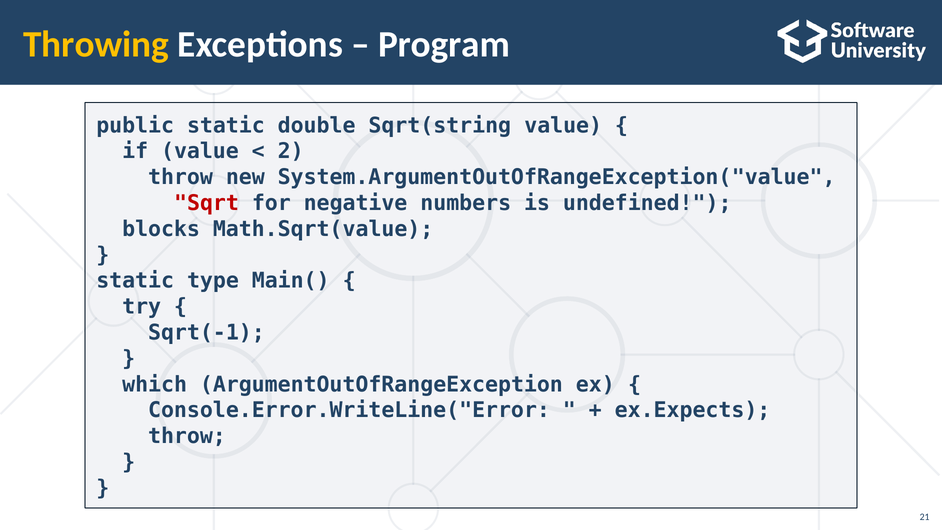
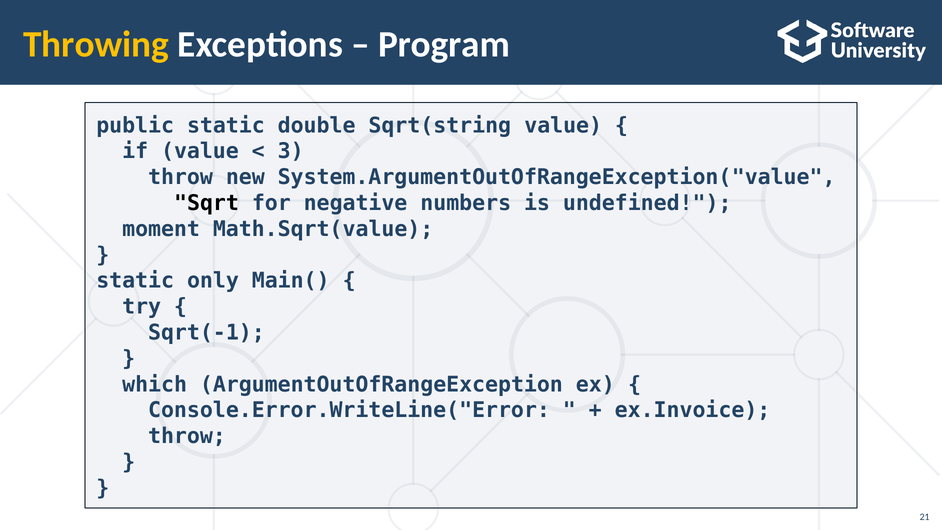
2: 2 -> 3
Sqrt colour: red -> black
blocks: blocks -> moment
type: type -> only
ex.Expects: ex.Expects -> ex.Invoice
